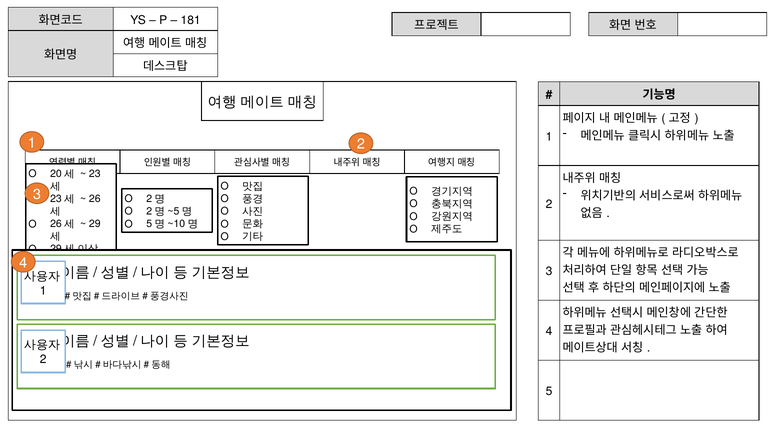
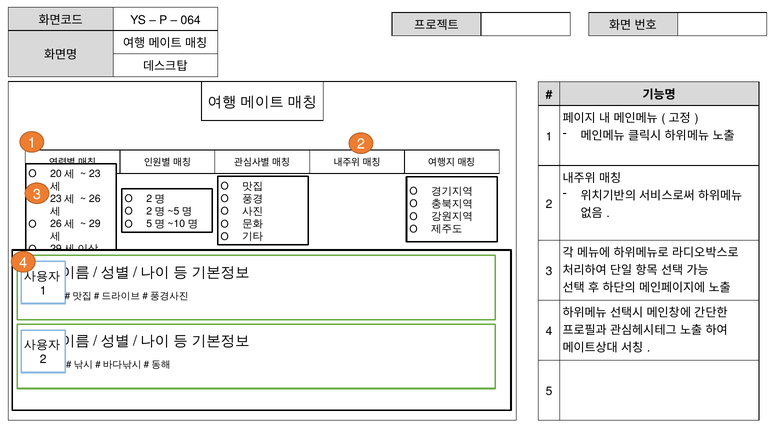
181: 181 -> 064
